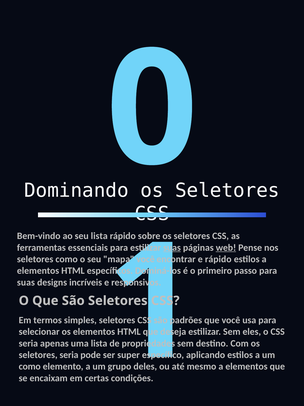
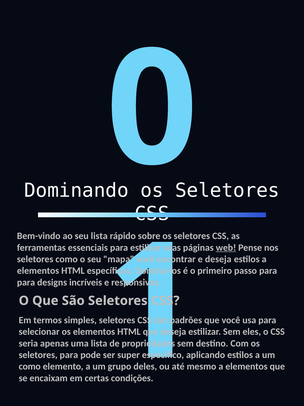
suas at (172, 247) underline: present -> none
e rápido: rápido -> deseja
suas at (26, 282): suas -> para
seletores seria: seria -> para
